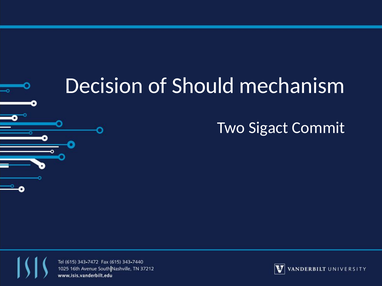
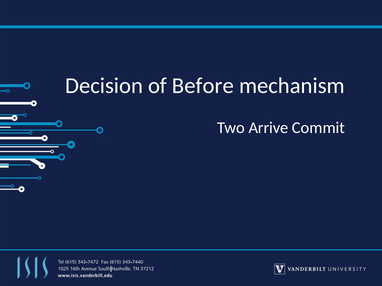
Should: Should -> Before
Sigact: Sigact -> Arrive
